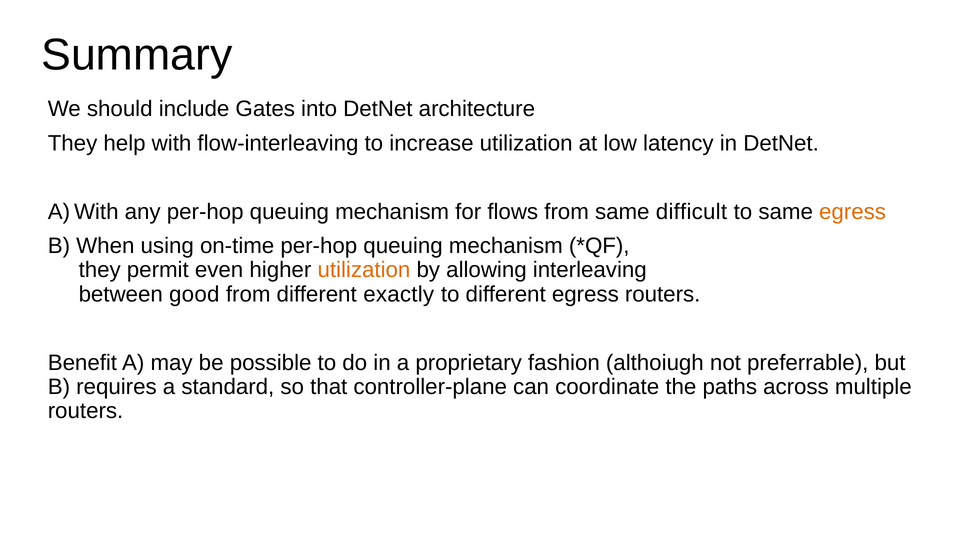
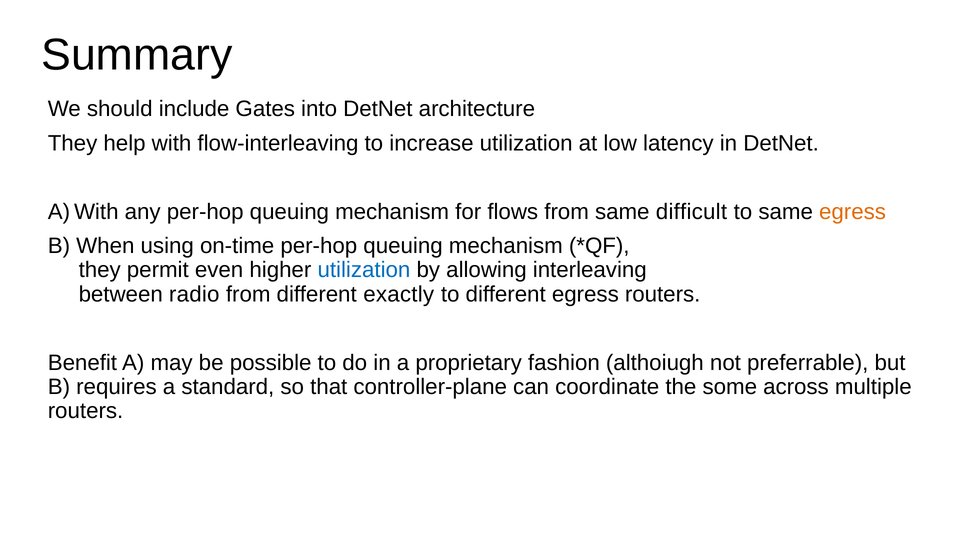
utilization at (364, 270) colour: orange -> blue
good: good -> radio
paths: paths -> some
